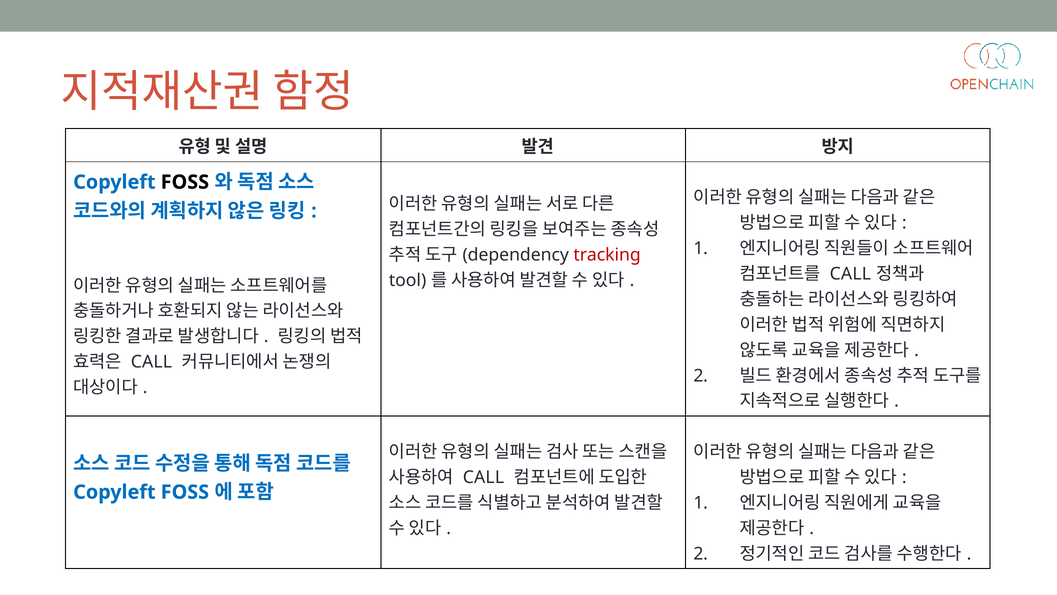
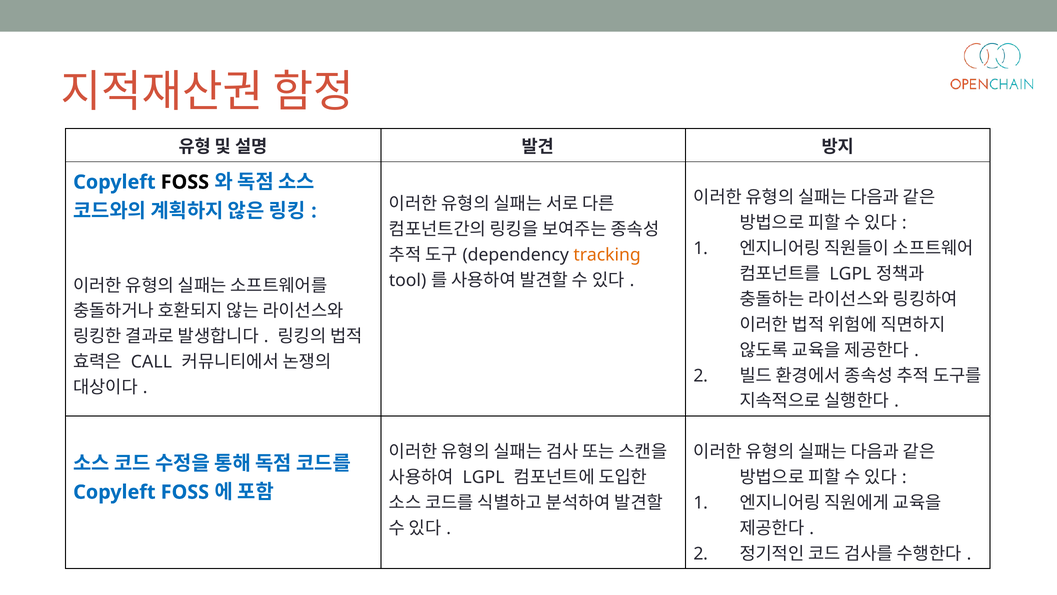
tracking colour: red -> orange
CALL at (850, 274): CALL -> LGPL
CALL at (483, 477): CALL -> LGPL
